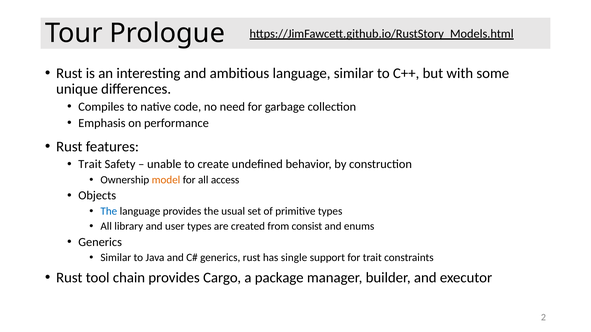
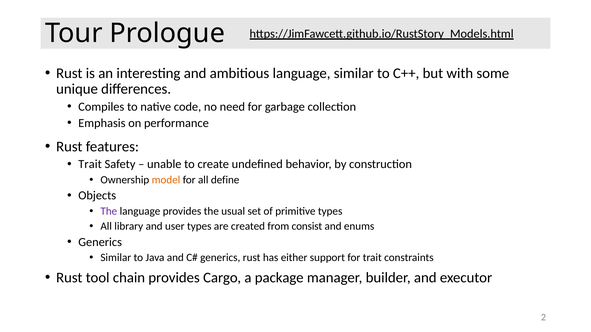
access: access -> define
The at (109, 212) colour: blue -> purple
single: single -> either
